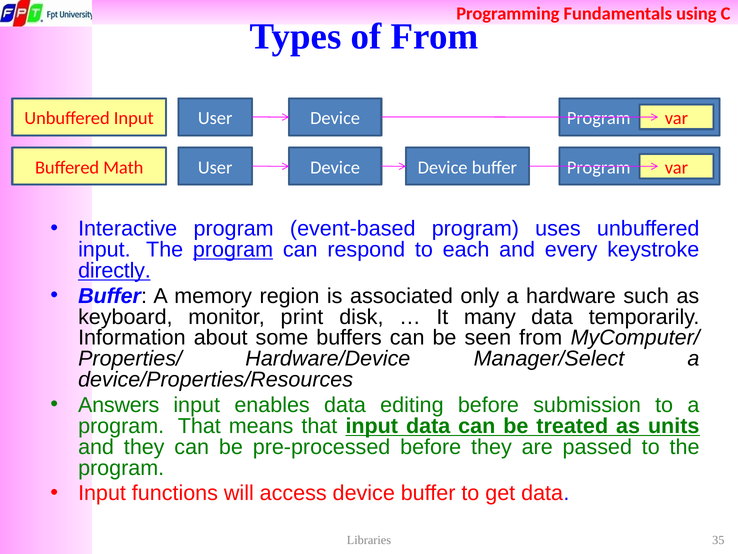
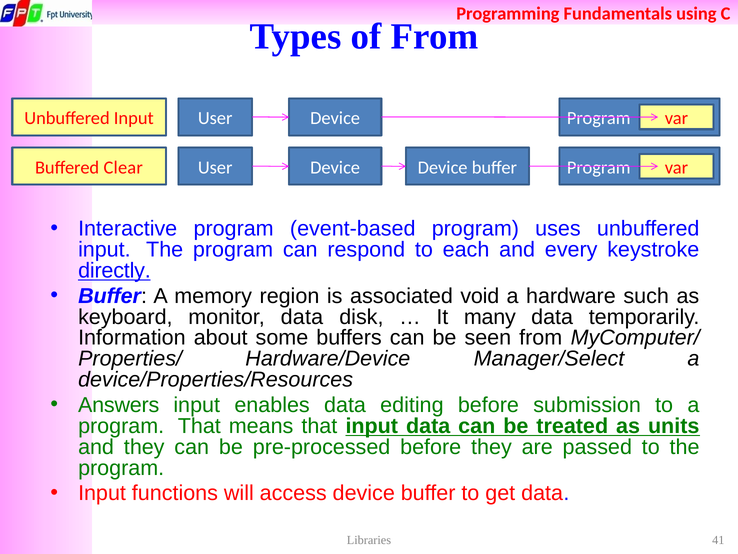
Math: Math -> Clear
program at (233, 249) underline: present -> none
only: only -> void
monitor print: print -> data
35: 35 -> 41
